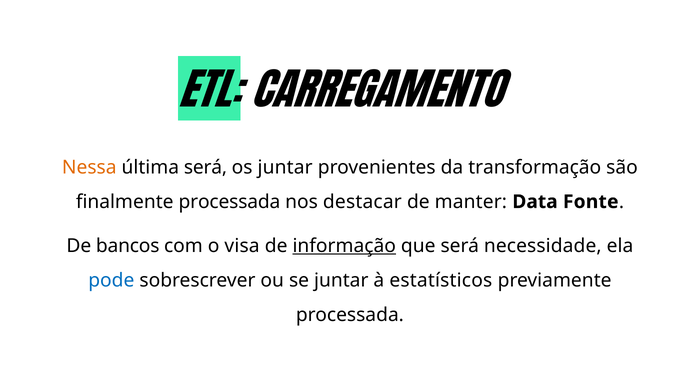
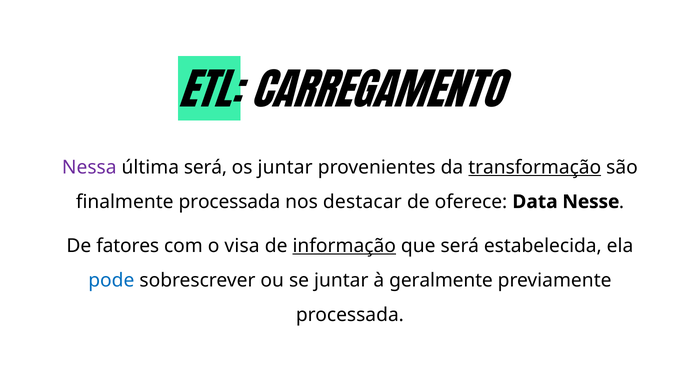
Nessa colour: orange -> purple
transformação underline: none -> present
manter: manter -> oferece
Fonte: Fonte -> Nesse
bancos: bancos -> fatores
necessidade: necessidade -> estabelecida
estatísticos: estatísticos -> geralmente
